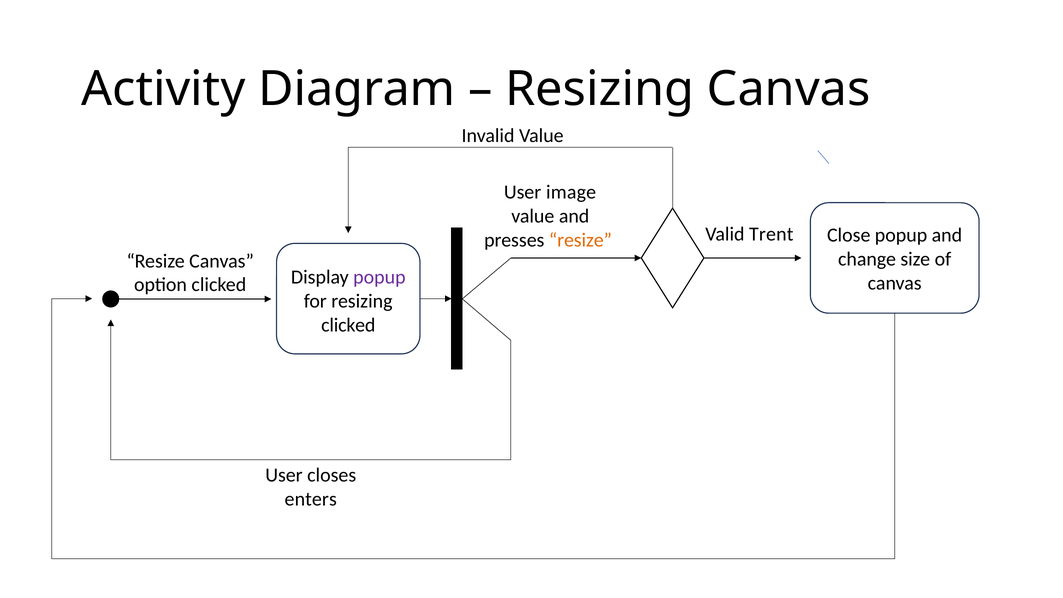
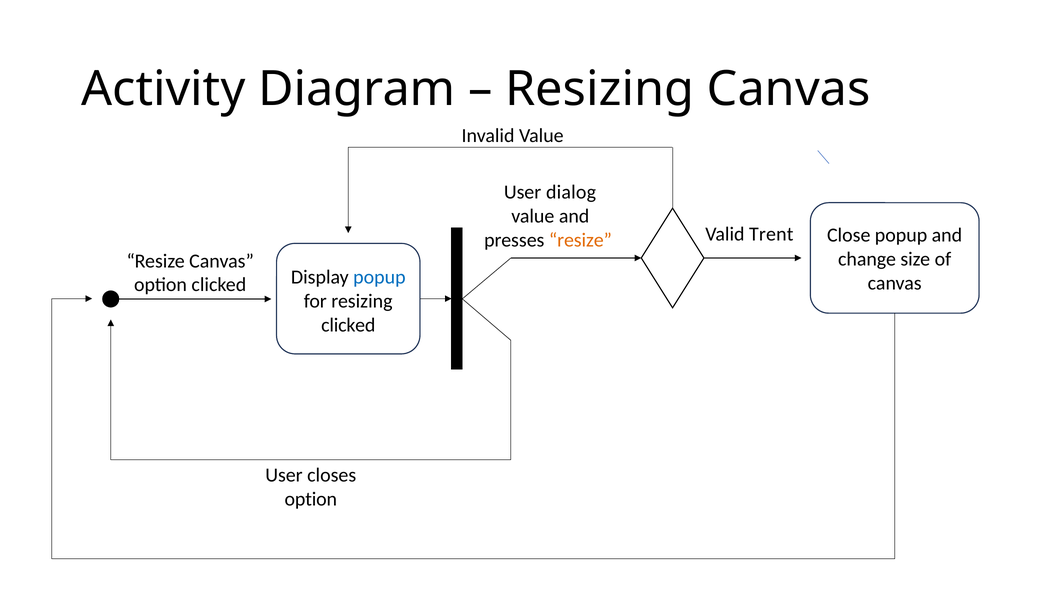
image: image -> dialog
popup at (379, 277) colour: purple -> blue
enters at (311, 499): enters -> option
